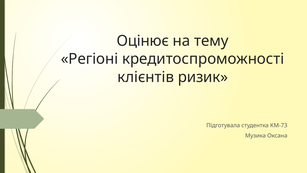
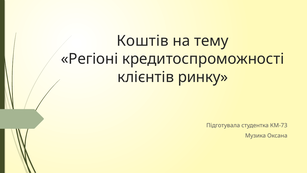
Оцінює: Оцінює -> Коштів
ризик: ризик -> ринку
